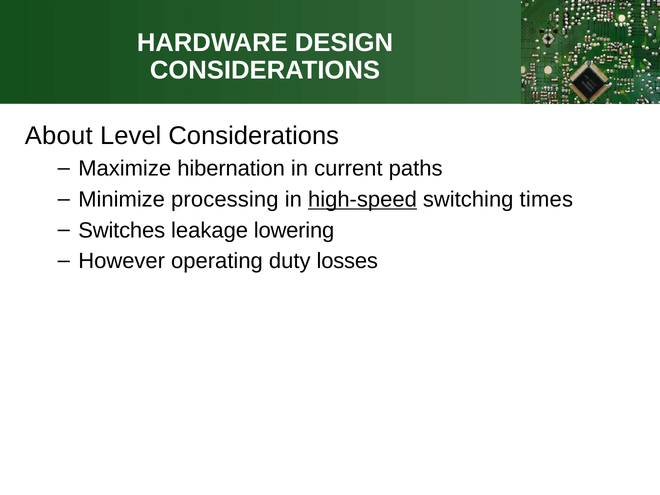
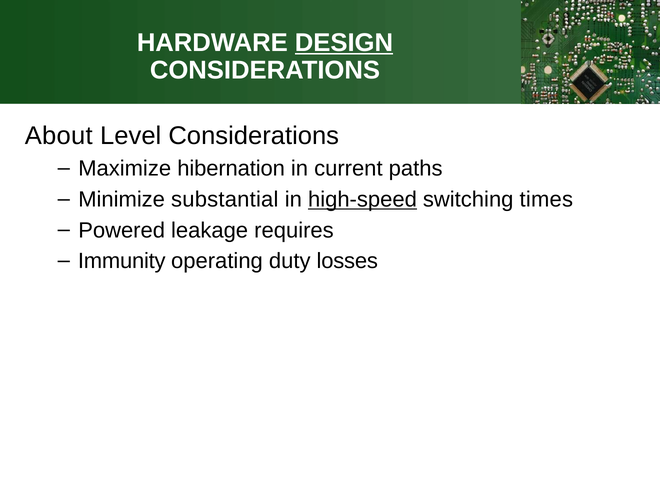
DESIGN underline: none -> present
processing: processing -> substantial
Switches: Switches -> Powered
lowering: lowering -> requires
However: However -> Immunity
